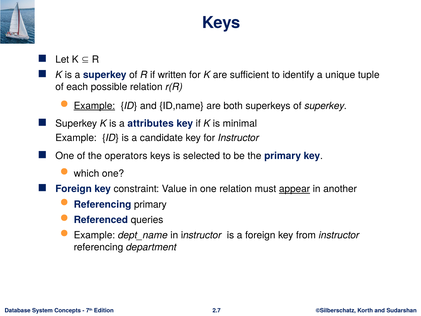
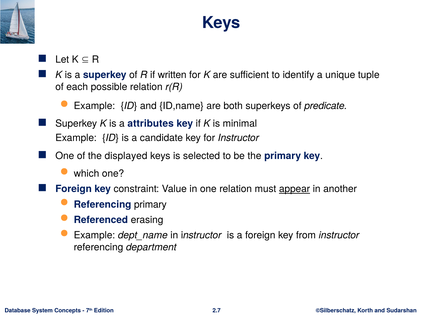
Example at (94, 106) underline: present -> none
of superkey: superkey -> predicate
operators: operators -> displayed
queries: queries -> erasing
